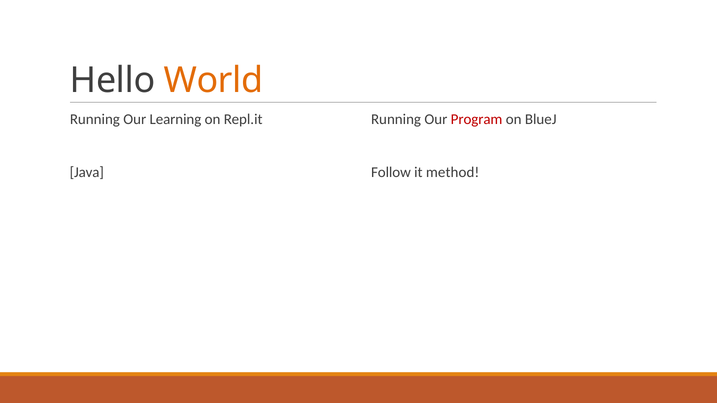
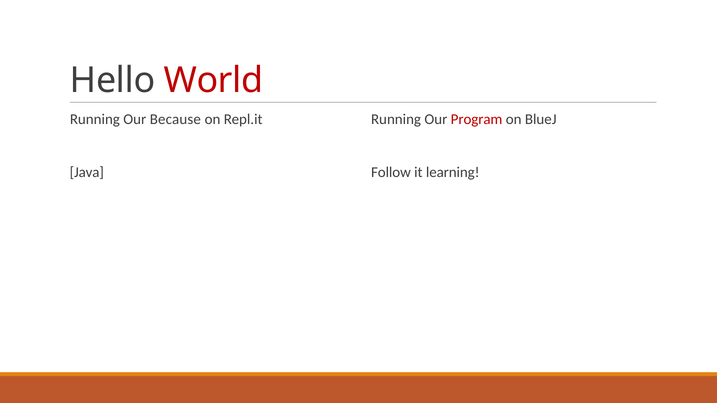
World colour: orange -> red
Learning: Learning -> Because
method: method -> learning
